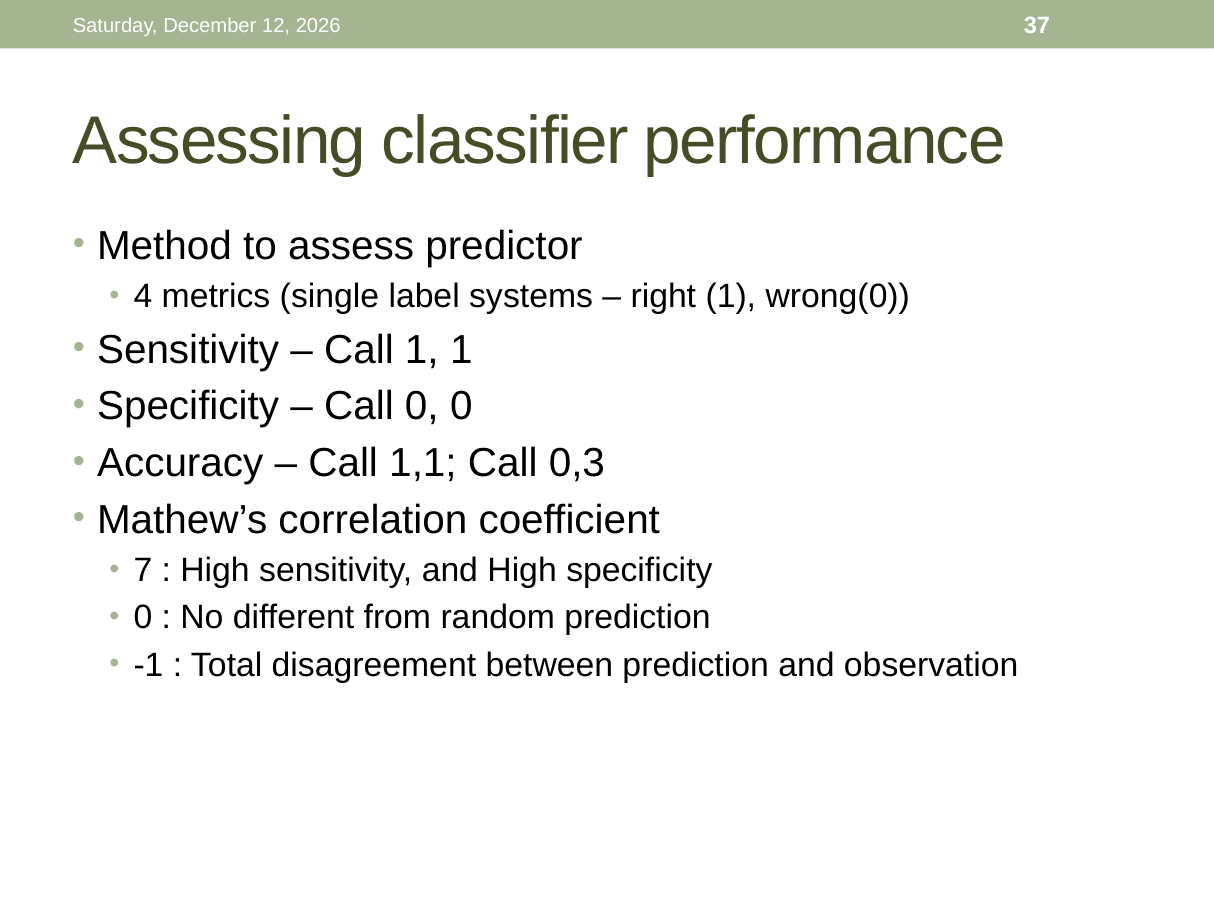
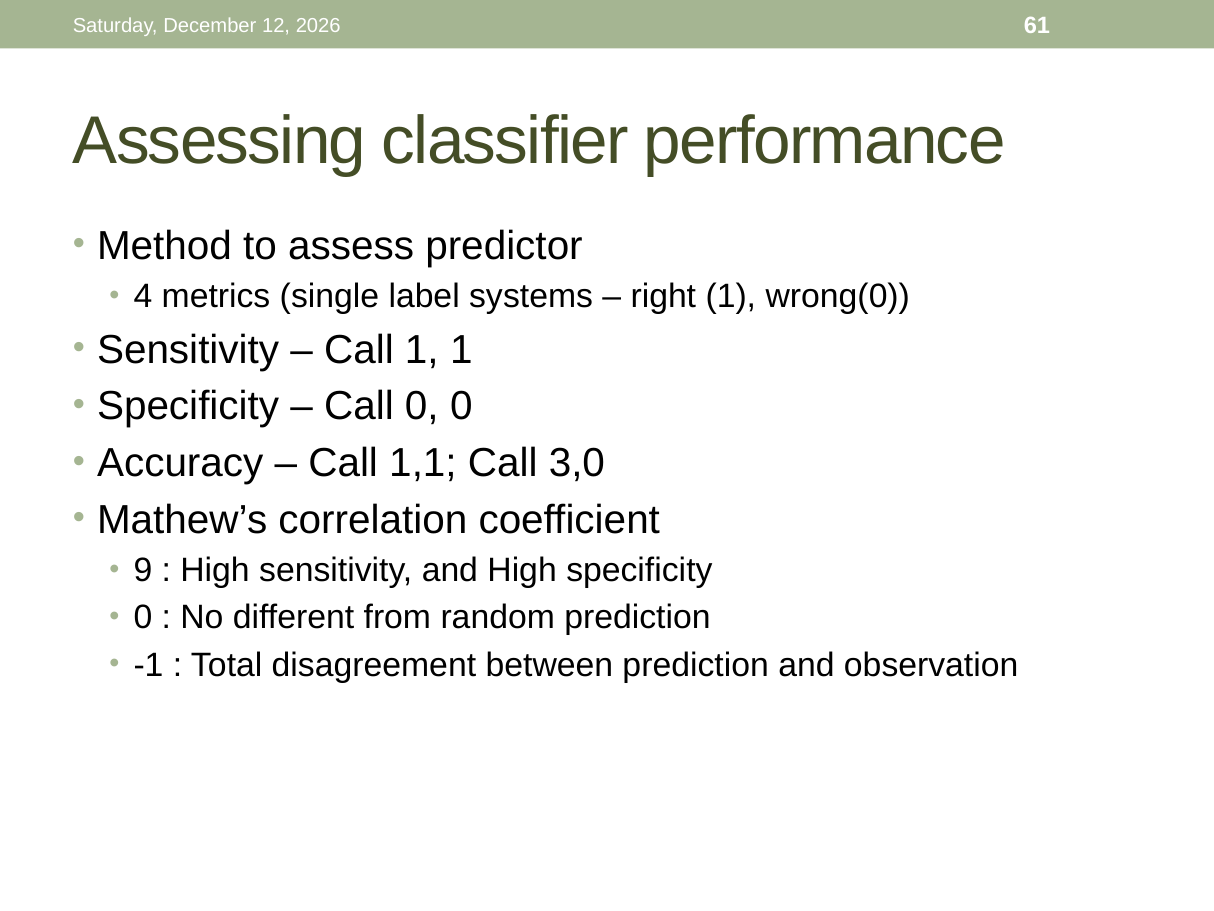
37: 37 -> 61
0,3: 0,3 -> 3,0
7: 7 -> 9
